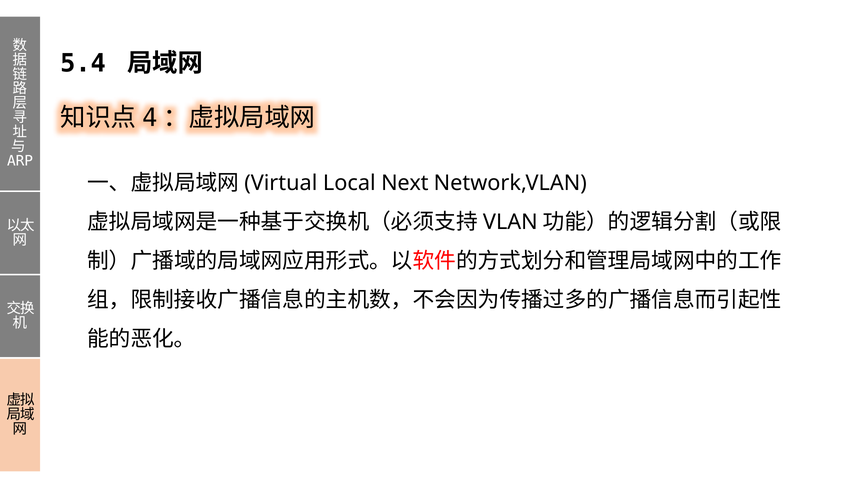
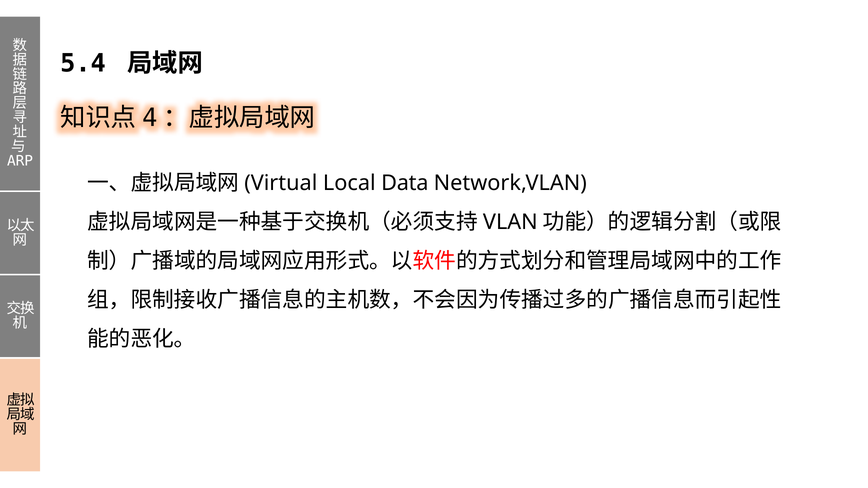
Next: Next -> Data
